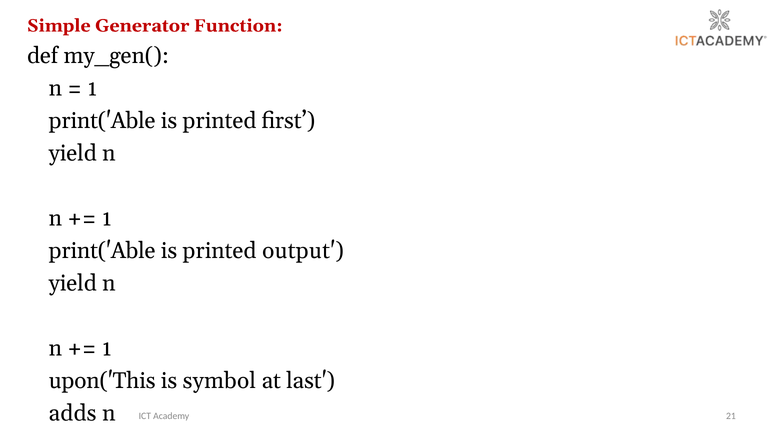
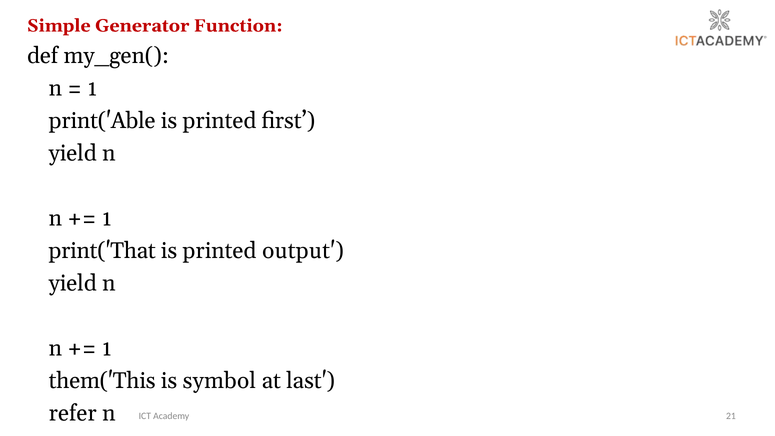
print('Able at (102, 251): print('Able -> print('That
upon('This: upon('This -> them('This
adds: adds -> refer
